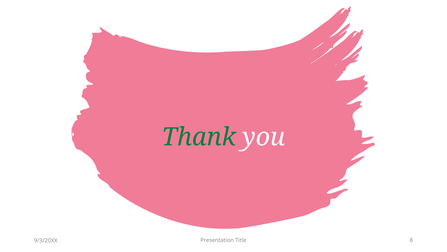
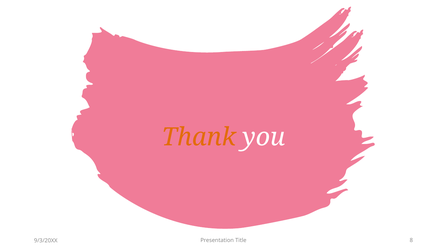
Thank colour: green -> orange
